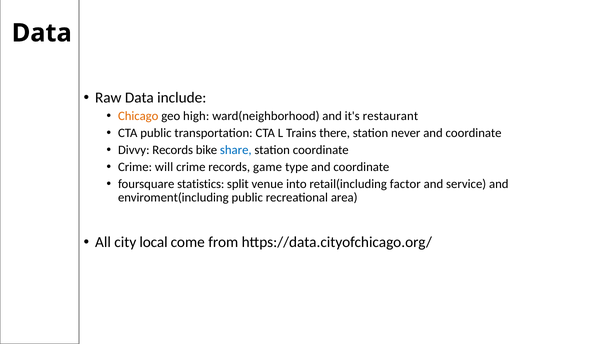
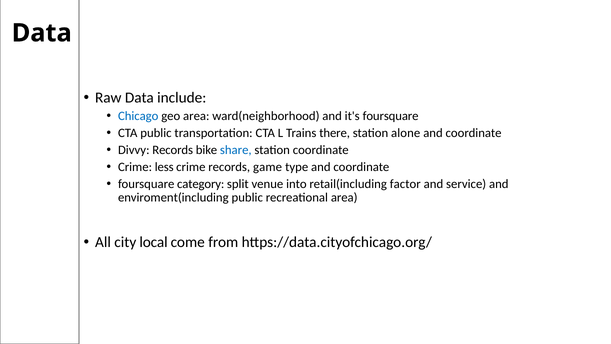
Chicago colour: orange -> blue
geo high: high -> area
it's restaurant: restaurant -> foursquare
never: never -> alone
will: will -> less
statistics: statistics -> category
